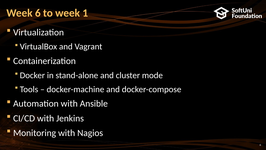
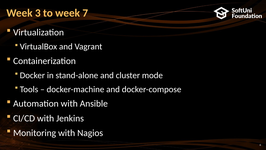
Week 6: 6 -> 3
1: 1 -> 7
